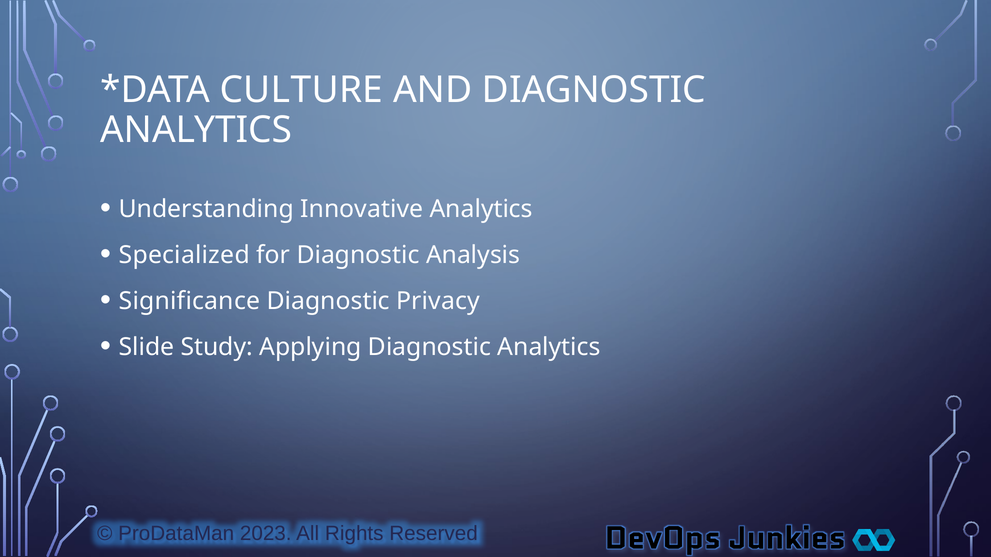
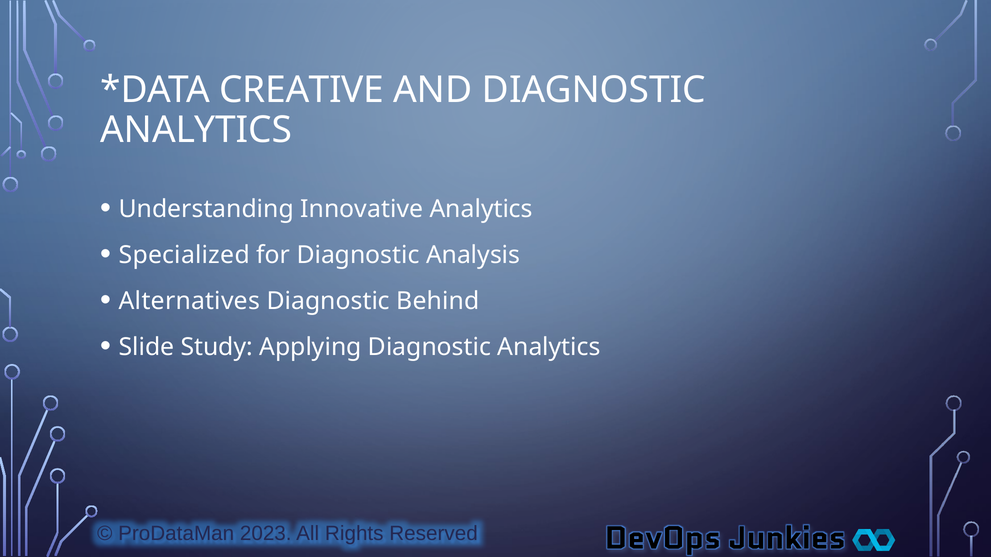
CULTURE: CULTURE -> CREATIVE
Significance: Significance -> Alternatives
Privacy: Privacy -> Behind
